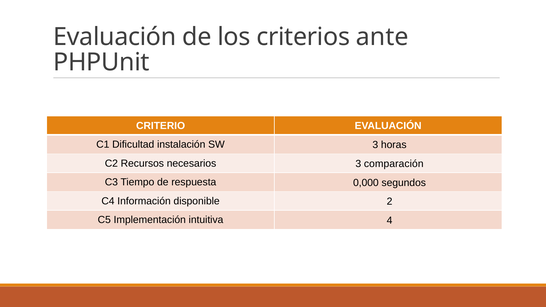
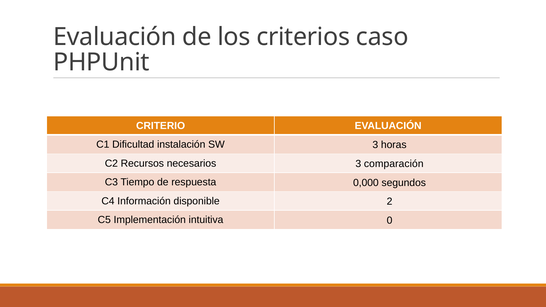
ante: ante -> caso
4: 4 -> 0
